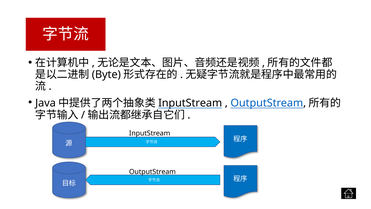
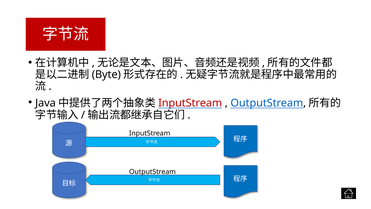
InputStream at (190, 103) colour: black -> red
